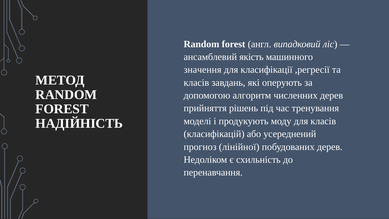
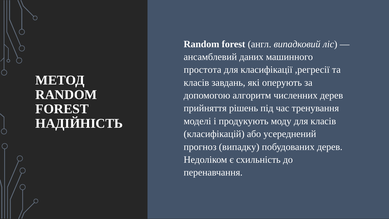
якість: якість -> даних
значення: значення -> простота
лінійної: лінійної -> випадку
